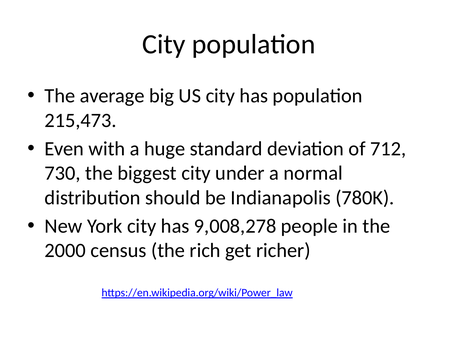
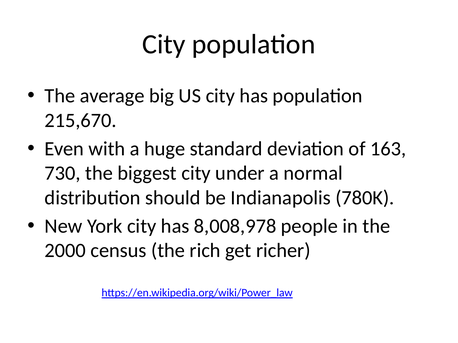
215,473: 215,473 -> 215,670
712: 712 -> 163
9,008,278: 9,008,278 -> 8,008,978
